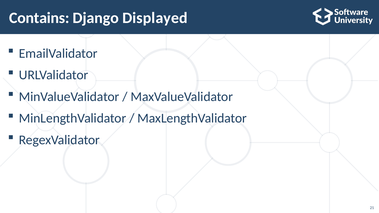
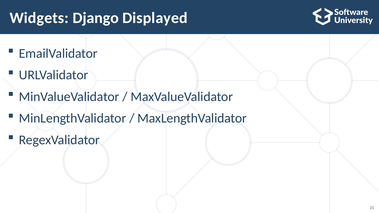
Contains: Contains -> Widgets
